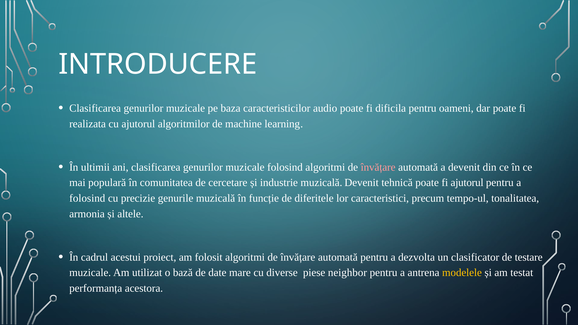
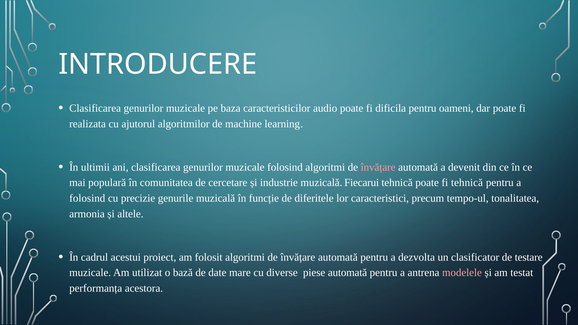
muzicală Devenit: Devenit -> Fiecarui
fi ajutorul: ajutorul -> tehnică
piese neighbor: neighbor -> automată
modelele colour: yellow -> pink
